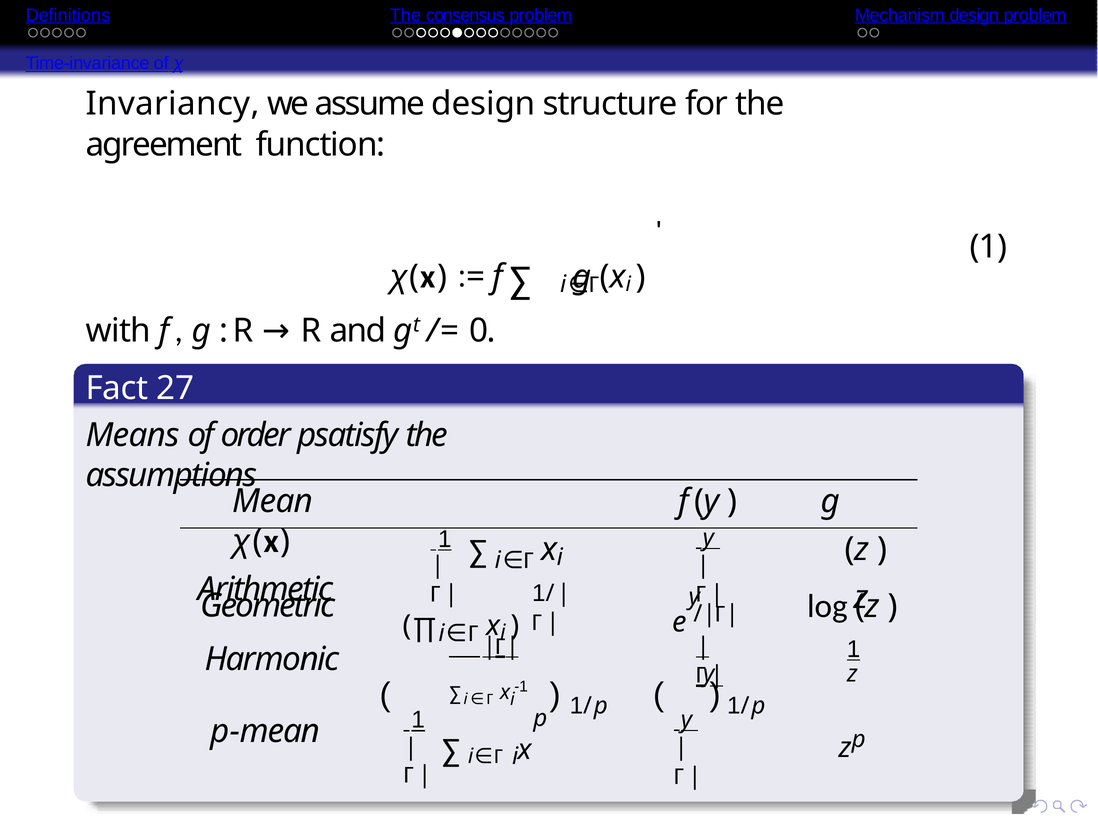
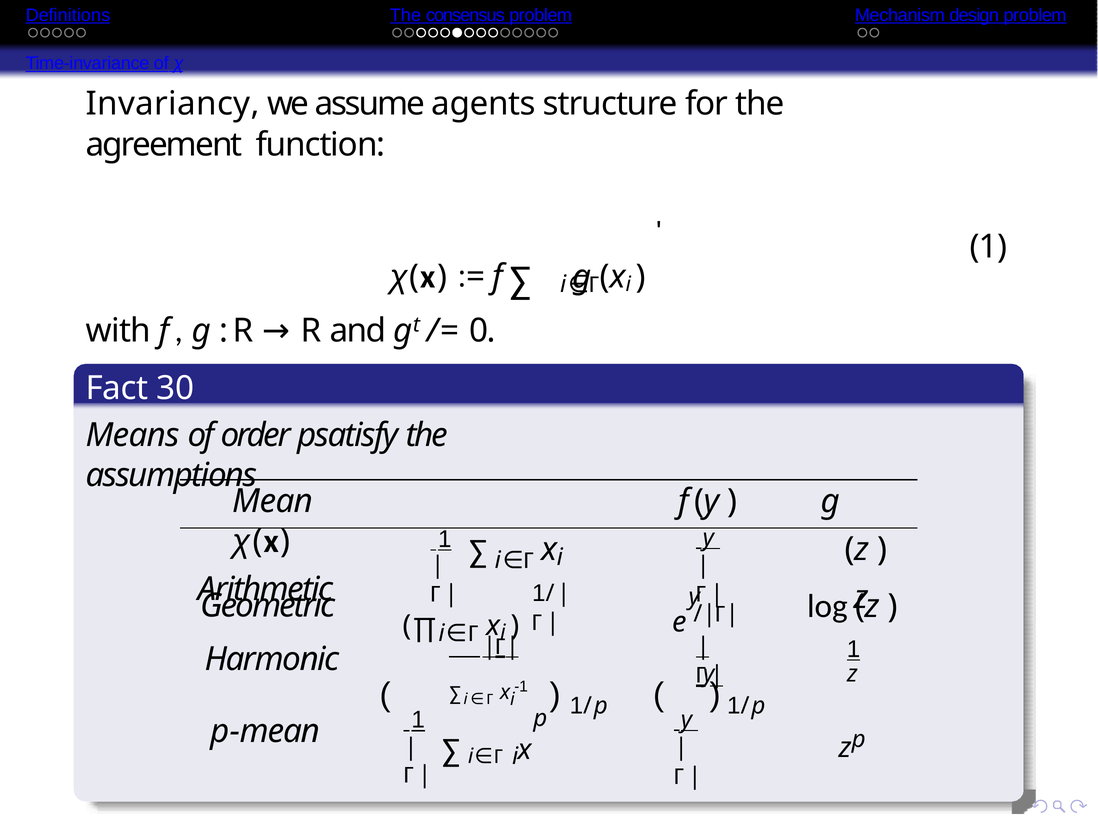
assume design: design -> agents
27: 27 -> 30
